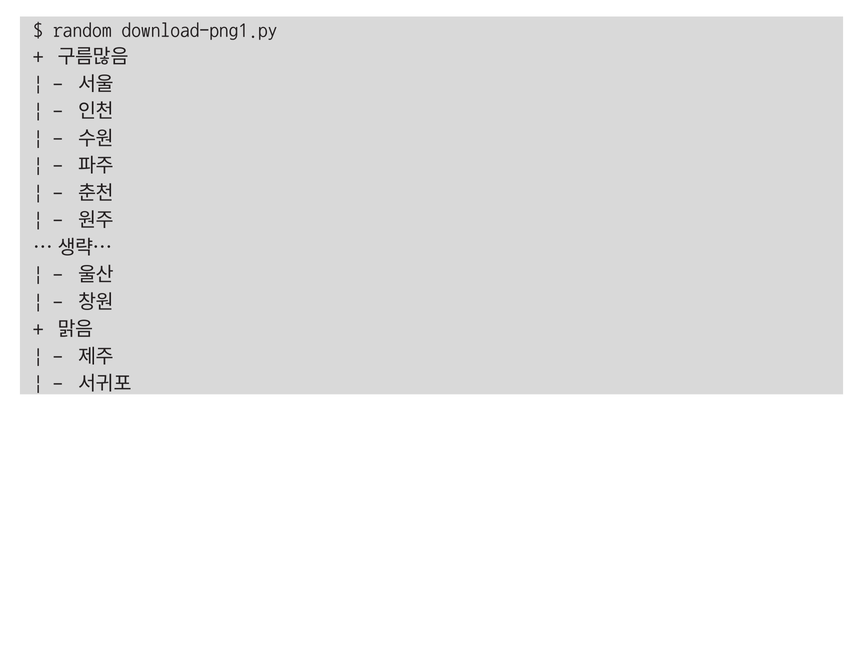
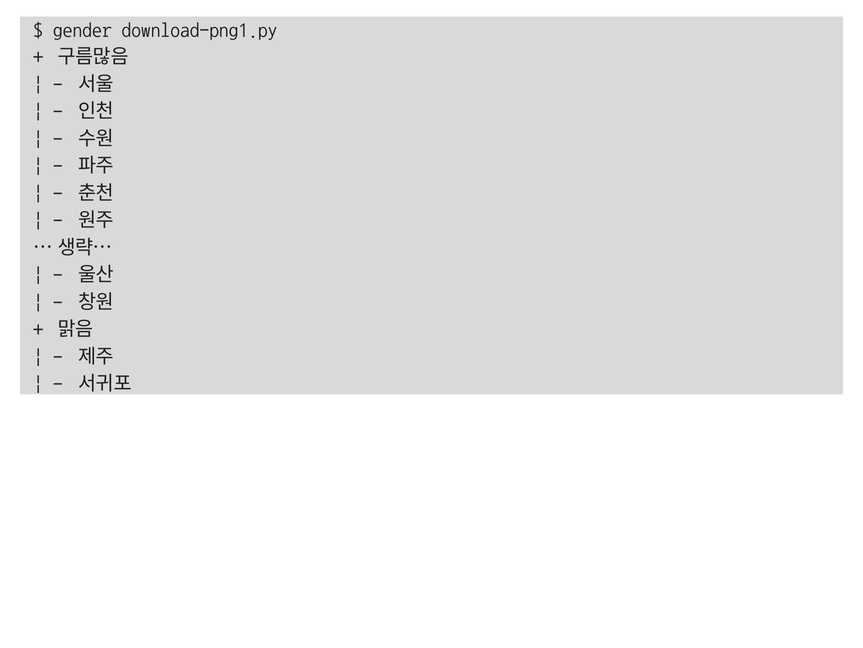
random: random -> gender
